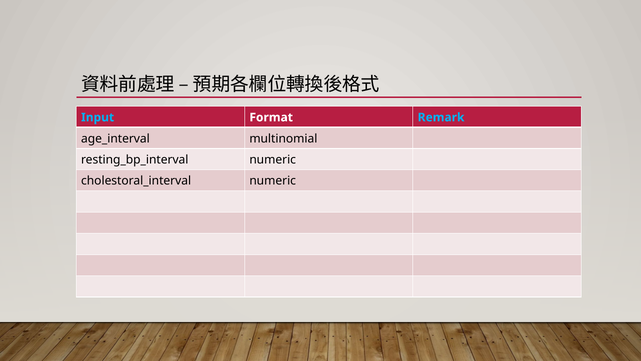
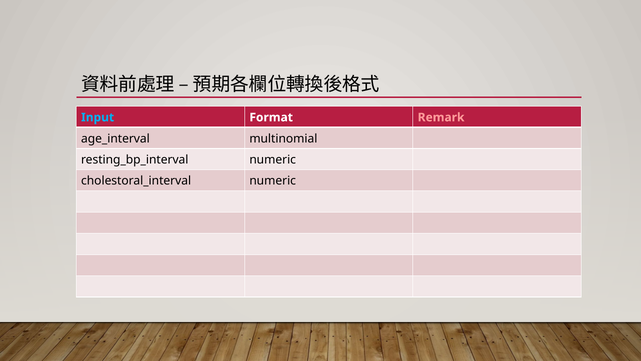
Remark colour: light blue -> pink
